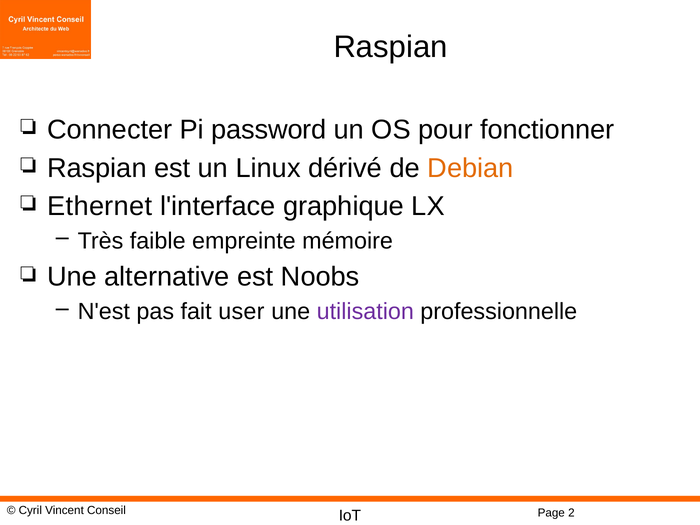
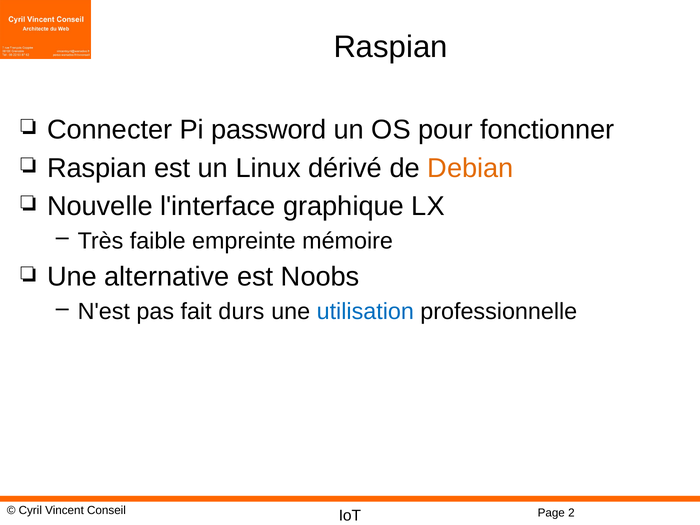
Ethernet: Ethernet -> Nouvelle
user: user -> durs
utilisation colour: purple -> blue
